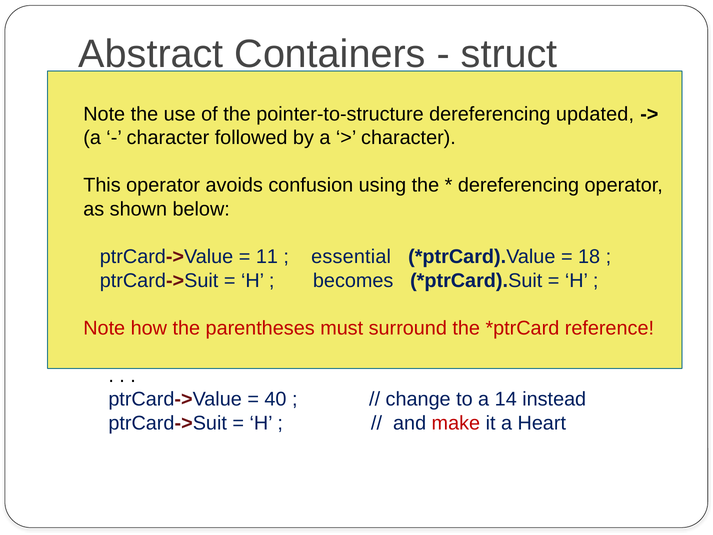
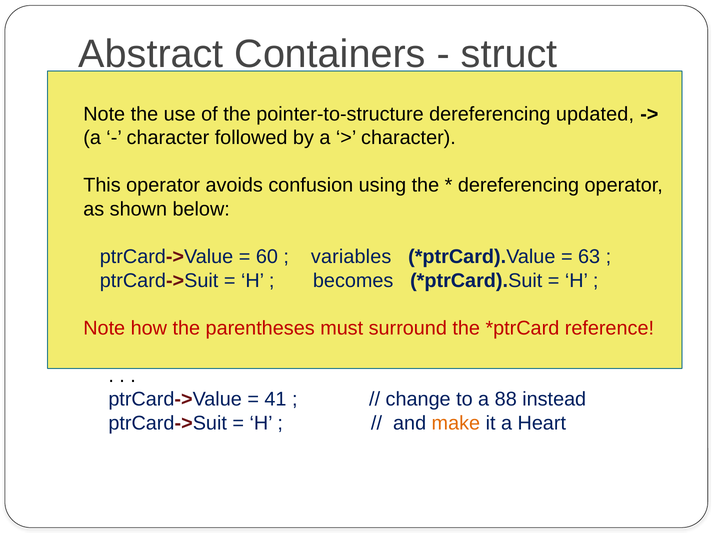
11: 11 -> 60
essential: essential -> variables
18: 18 -> 63
40: 40 -> 41
14: 14 -> 88
make at (456, 423) colour: red -> orange
